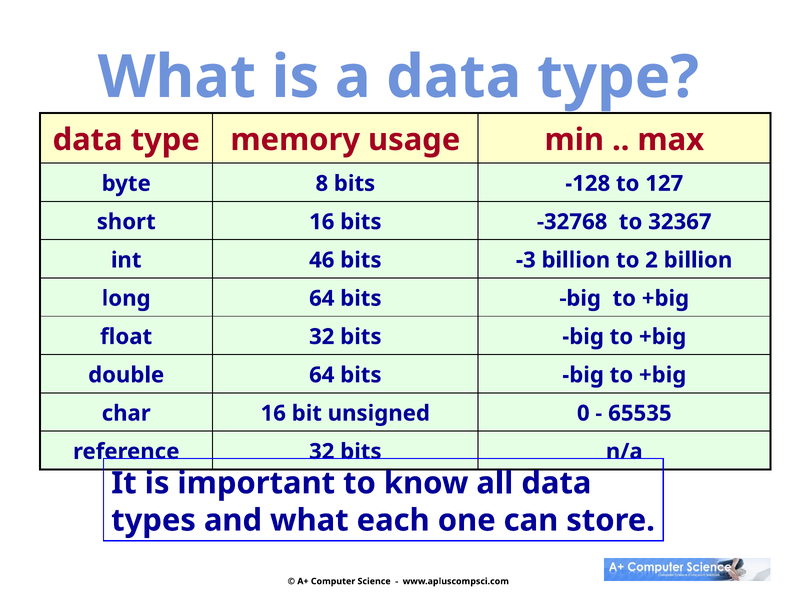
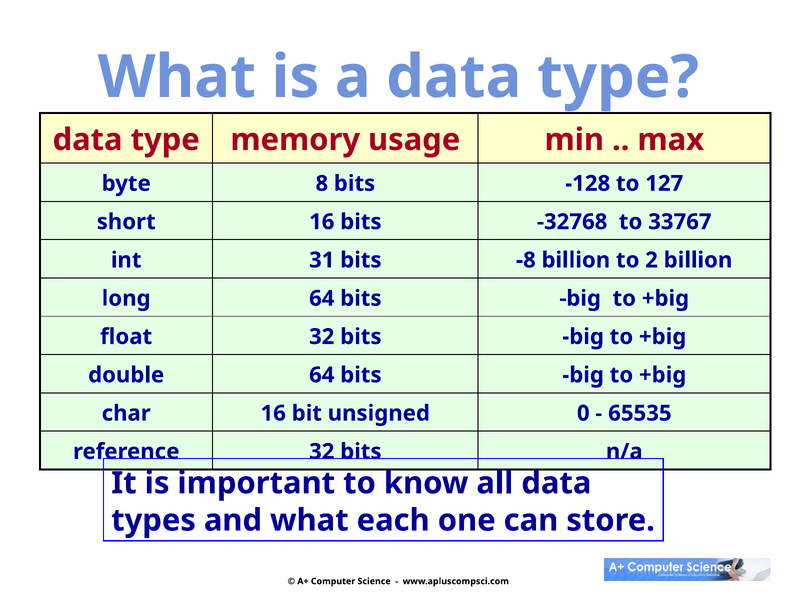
32367: 32367 -> 33767
46: 46 -> 31
-3: -3 -> -8
